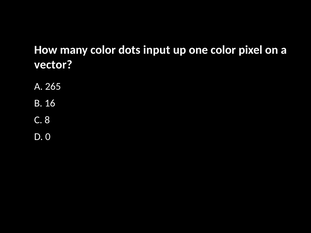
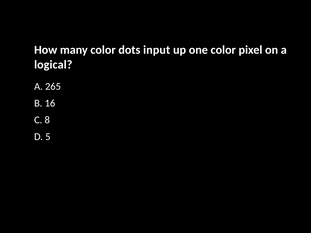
vector: vector -> logical
0: 0 -> 5
